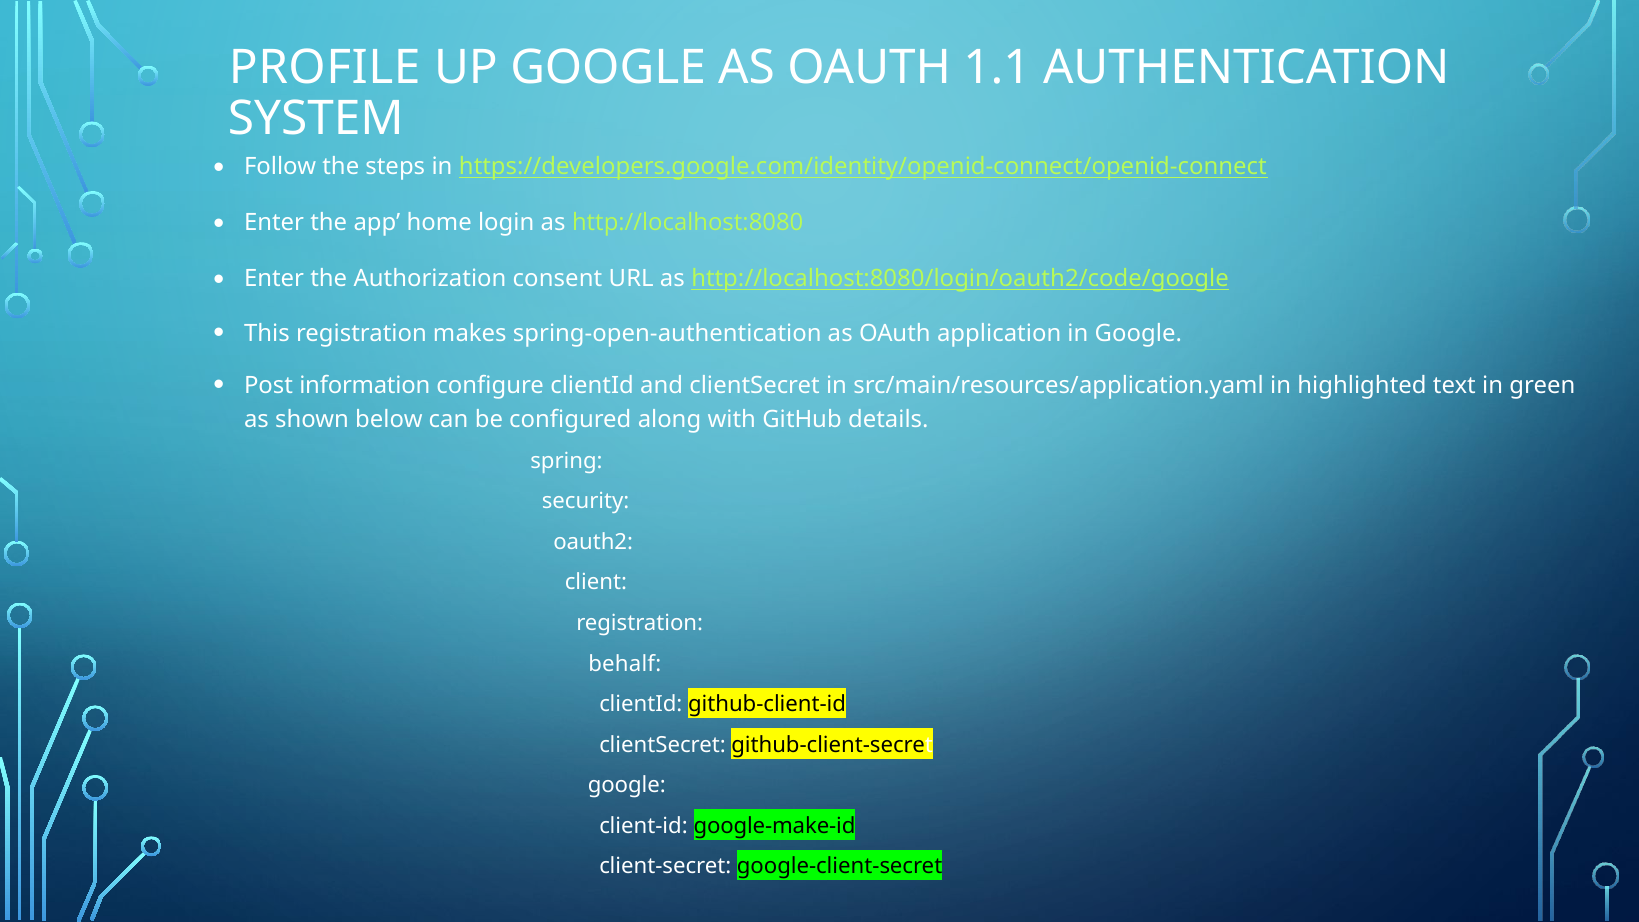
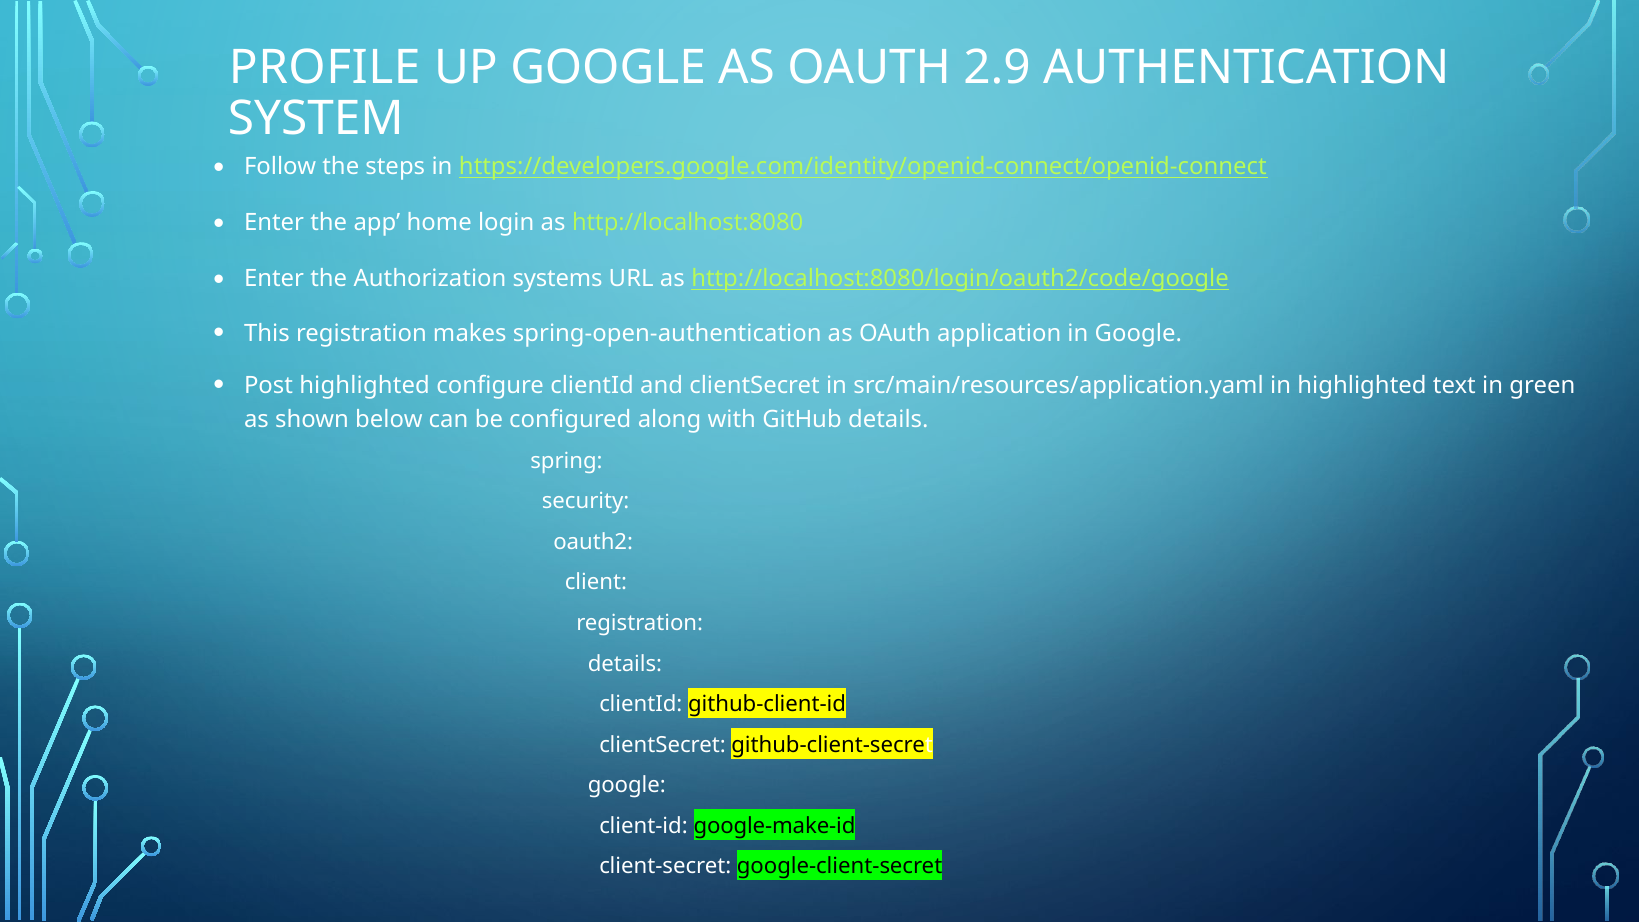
1.1: 1.1 -> 2.9
consent: consent -> systems
Post information: information -> highlighted
behalf at (625, 664): behalf -> details
